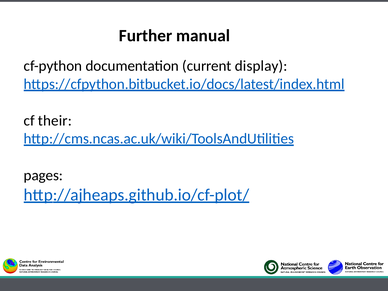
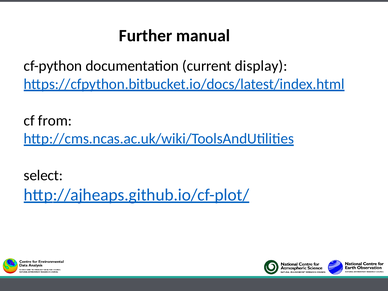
their: their -> from
pages: pages -> select
